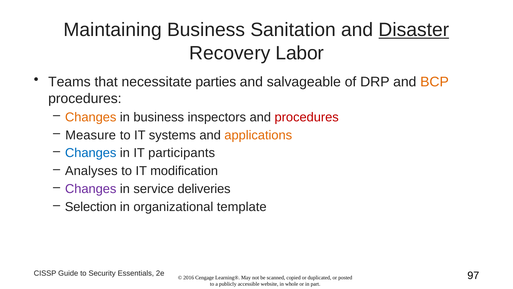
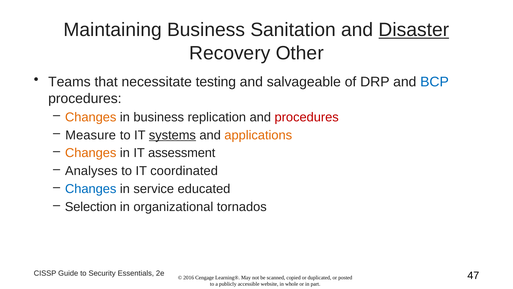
Labor: Labor -> Other
parties: parties -> testing
BCP colour: orange -> blue
inspectors: inspectors -> replication
systems underline: none -> present
Changes at (91, 153) colour: blue -> orange
participants: participants -> assessment
modification: modification -> coordinated
Changes at (91, 189) colour: purple -> blue
deliveries: deliveries -> educated
template: template -> tornados
97: 97 -> 47
